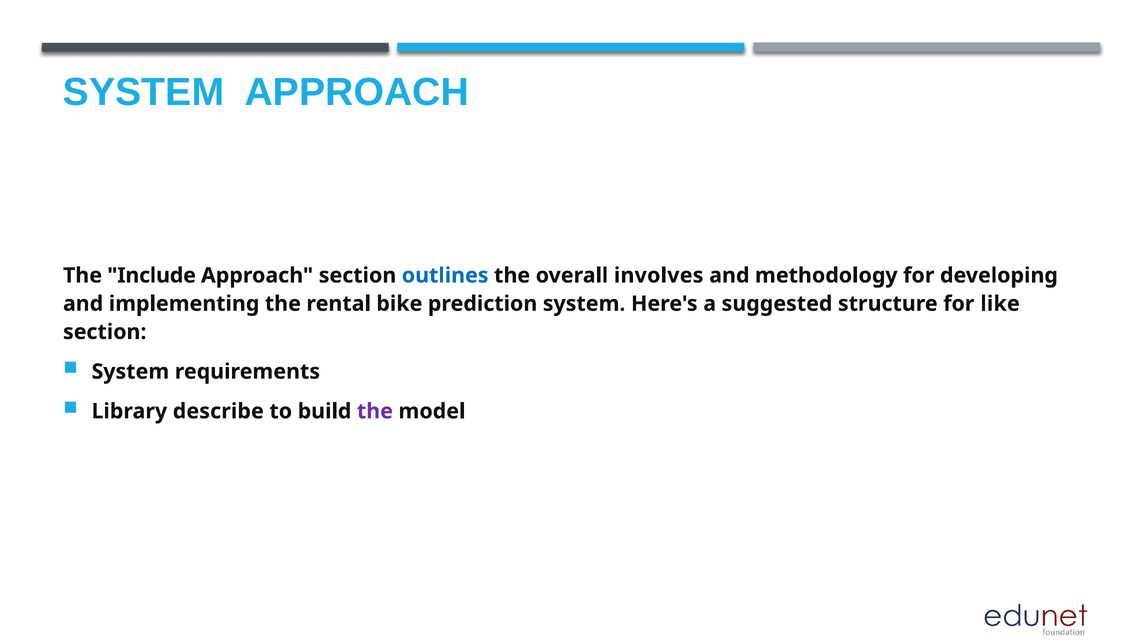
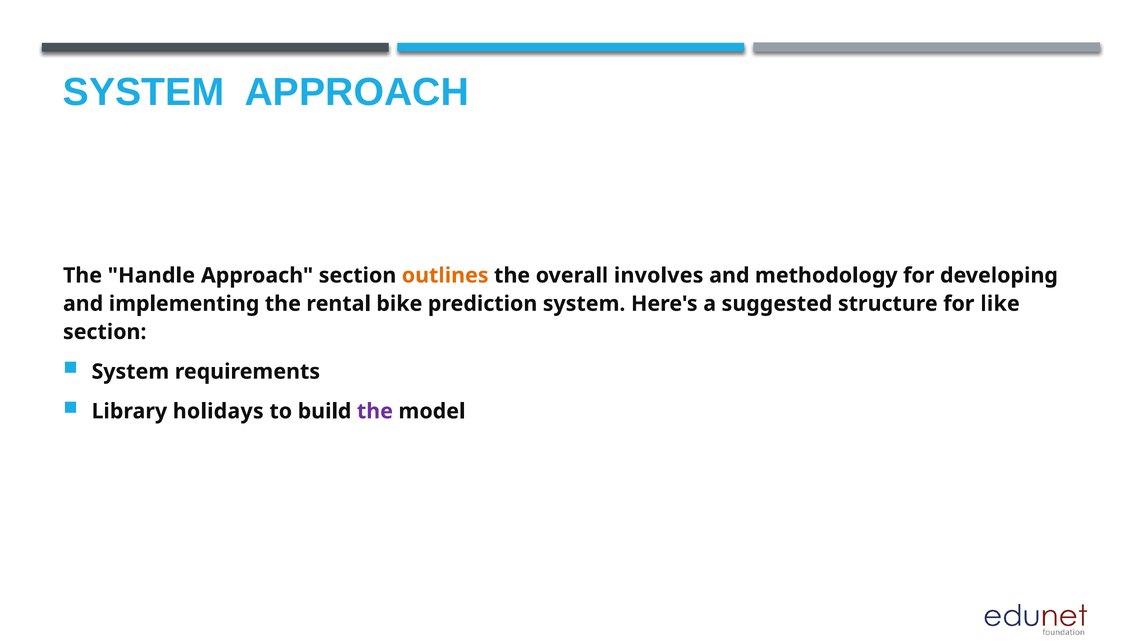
Include: Include -> Handle
outlines colour: blue -> orange
describe: describe -> holidays
